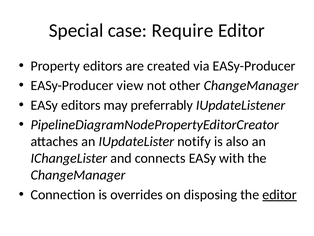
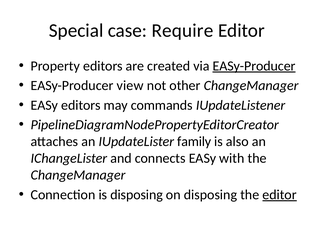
EASy-Producer at (254, 66) underline: none -> present
preferrably: preferrably -> commands
notify: notify -> family
is overrides: overrides -> disposing
